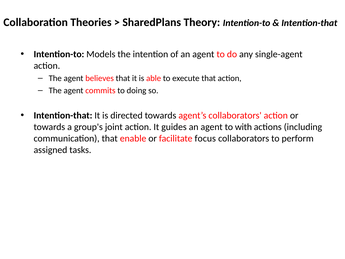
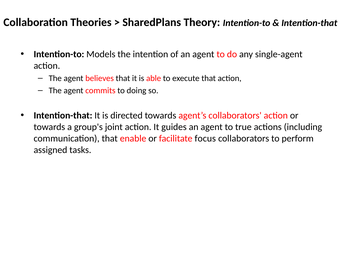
with: with -> true
